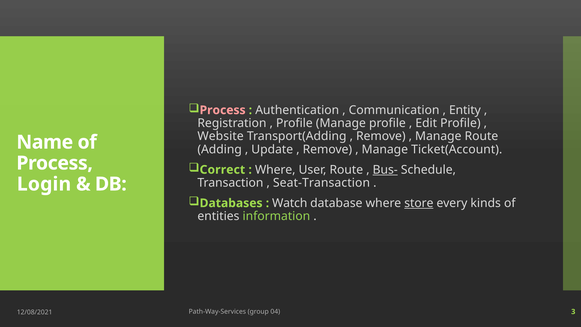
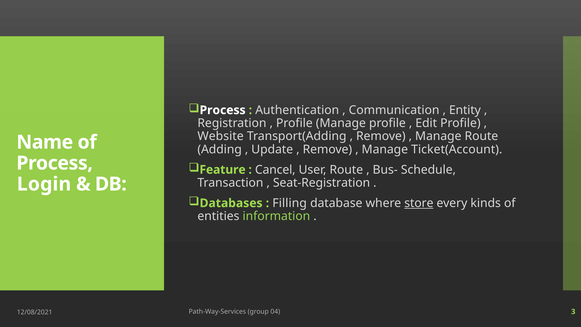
Process at (223, 110) colour: pink -> white
Correct: Correct -> Feature
Where at (275, 170): Where -> Cancel
Bus- underline: present -> none
Seat-Transaction: Seat-Transaction -> Seat-Registration
Watch: Watch -> Filling
